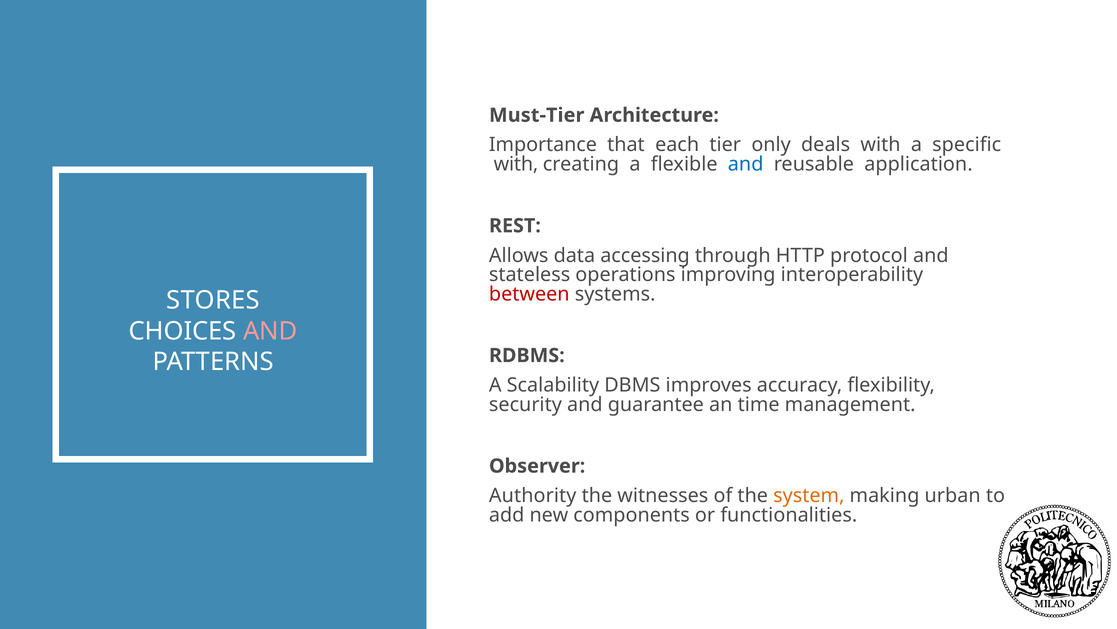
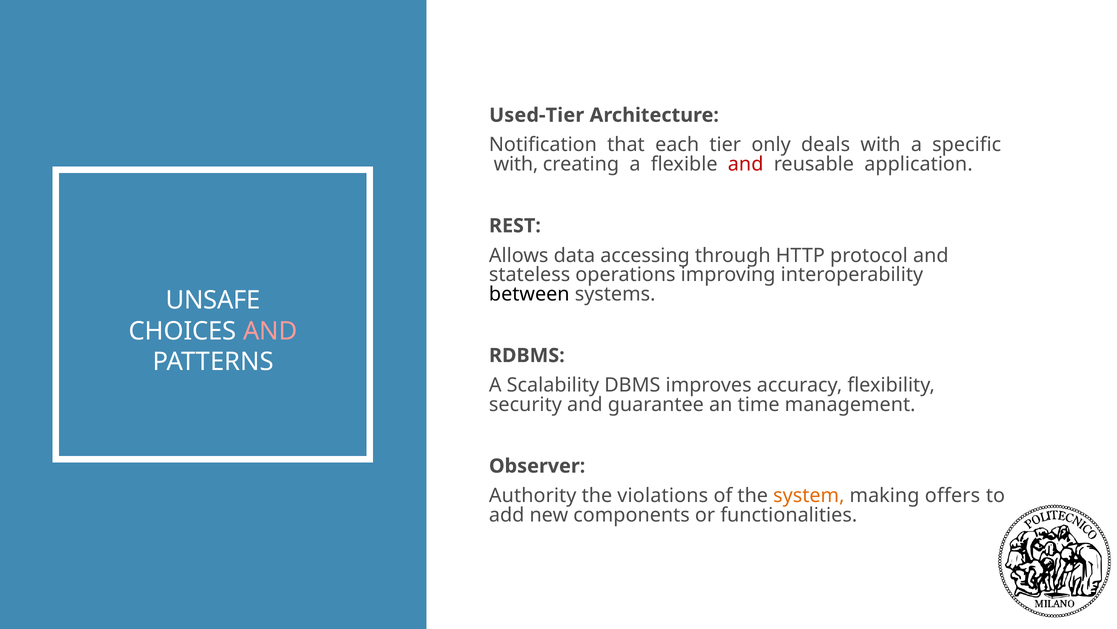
Must-Tier: Must-Tier -> Used-Tier
Importance: Importance -> Notification
and at (746, 164) colour: blue -> red
between colour: red -> black
STORES: STORES -> UNSAFE
witnesses: witnesses -> violations
urban: urban -> offers
